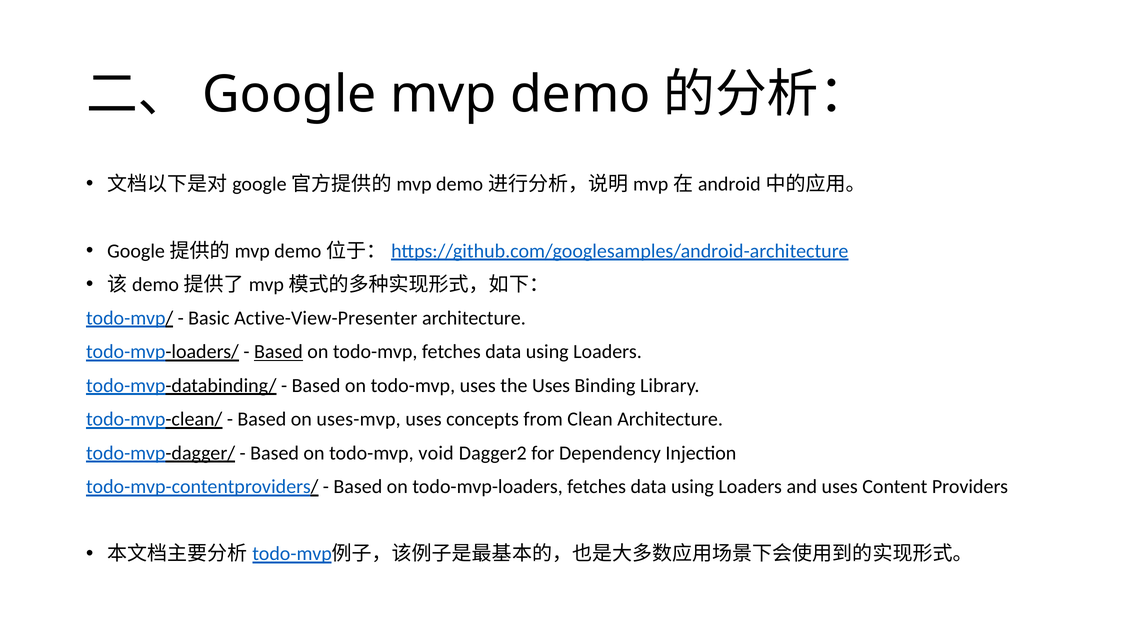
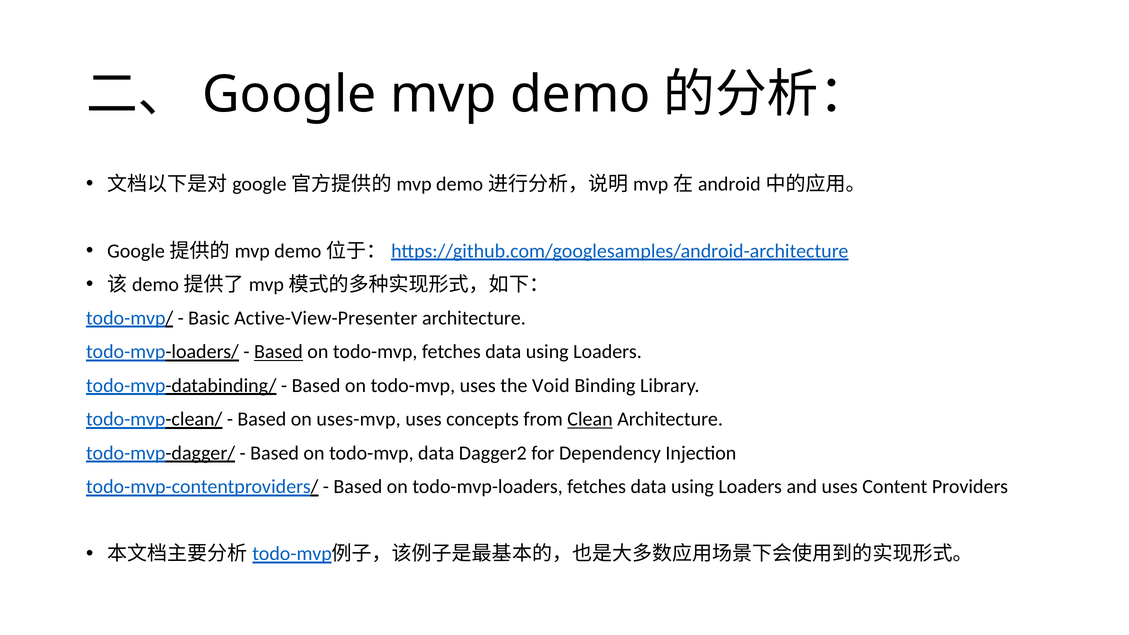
the Uses: Uses -> Void
Clean underline: none -> present
todo-mvp void: void -> data
